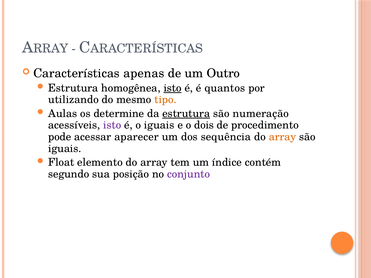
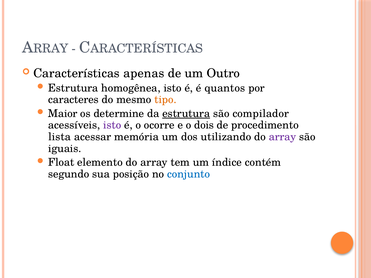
isto at (173, 88) underline: present -> none
utilizando: utilizando -> caracteres
Aulas: Aulas -> Maior
numeração: numeração -> compilador
o iguais: iguais -> ocorre
pode: pode -> lista
aparecer: aparecer -> memória
sequência: sequência -> utilizando
array at (282, 137) colour: orange -> purple
conjunto colour: purple -> blue
